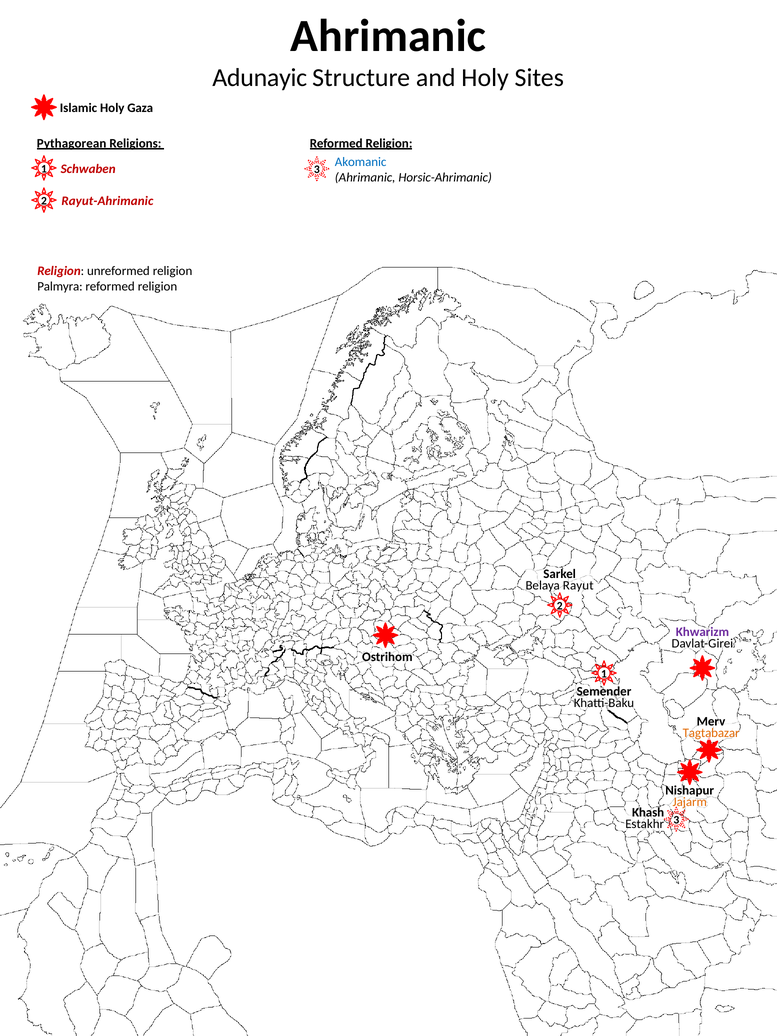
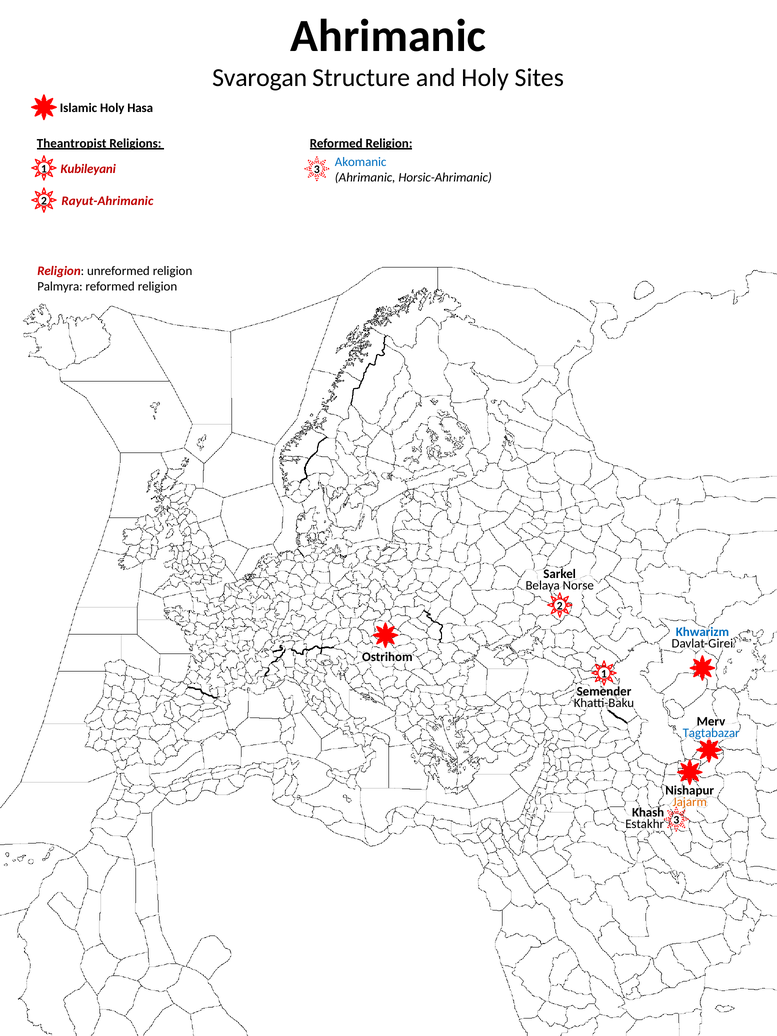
Adunayic: Adunayic -> Svarogan
Gaza: Gaza -> Hasa
Pythagorean: Pythagorean -> Theantropist
Schwaben: Schwaben -> Kubileyani
Rayut: Rayut -> Norse
Khwarizm colour: purple -> blue
Tagtabazar colour: orange -> blue
